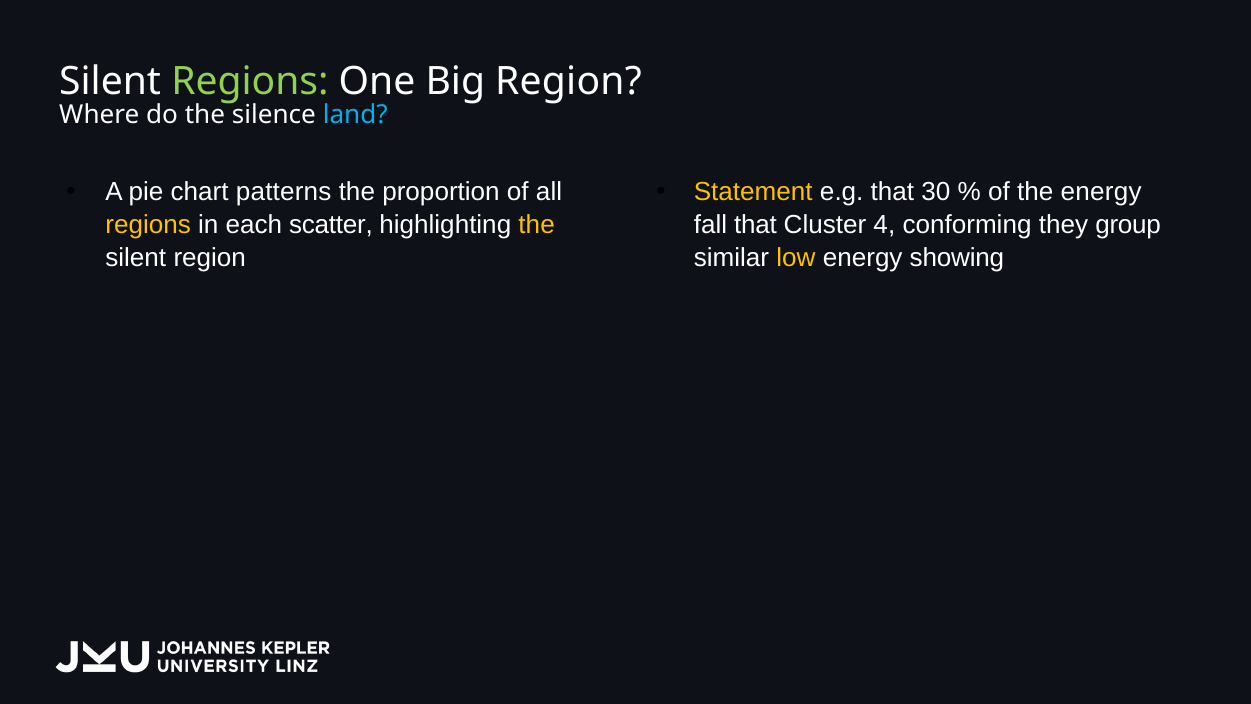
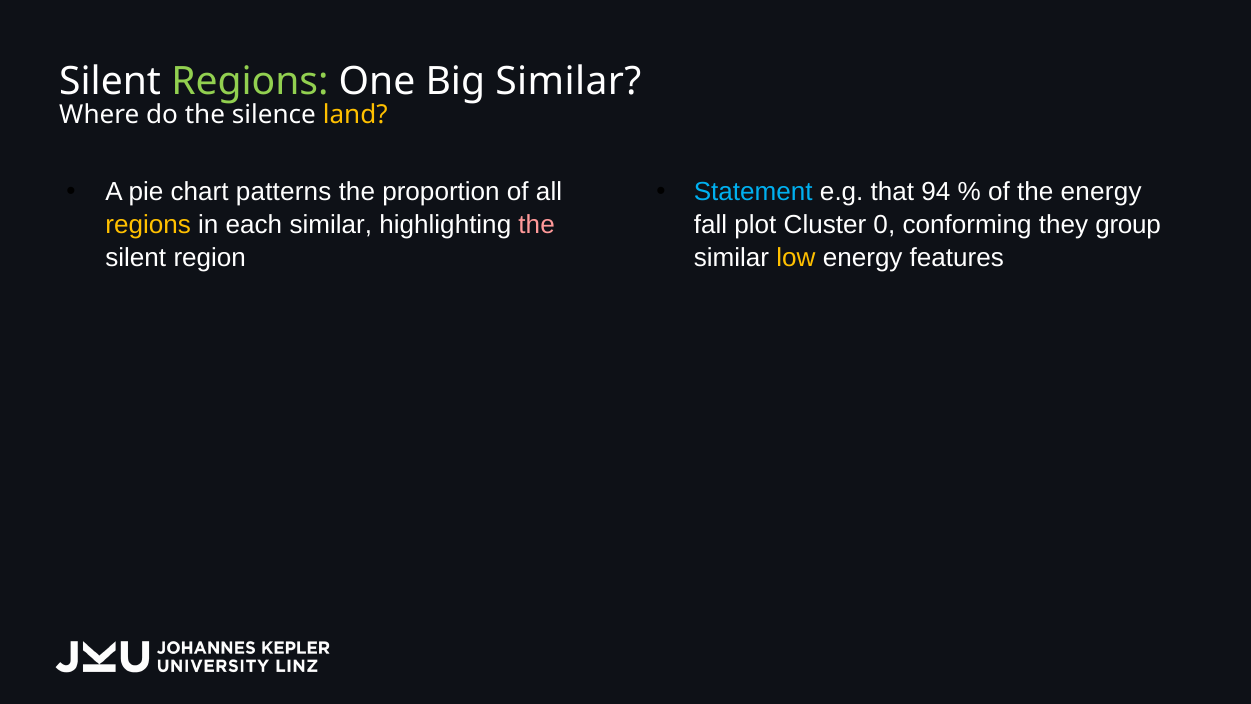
Big Region: Region -> Similar
land colour: light blue -> yellow
Statement colour: yellow -> light blue
30: 30 -> 94
fall that: that -> plot
4: 4 -> 0
each scatter: scatter -> similar
the at (537, 225) colour: yellow -> pink
showing: showing -> features
